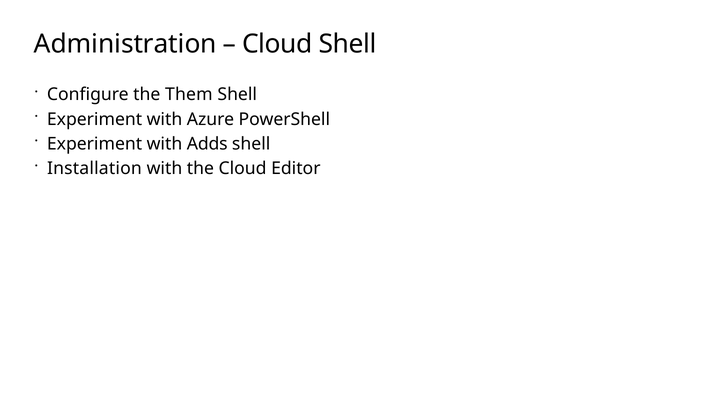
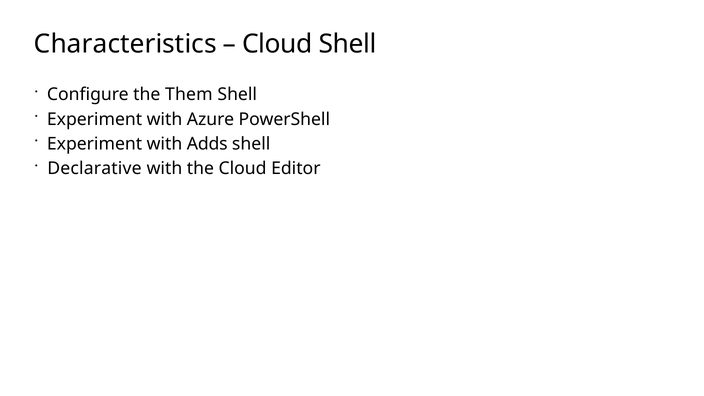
Administration: Administration -> Characteristics
Installation: Installation -> Declarative
